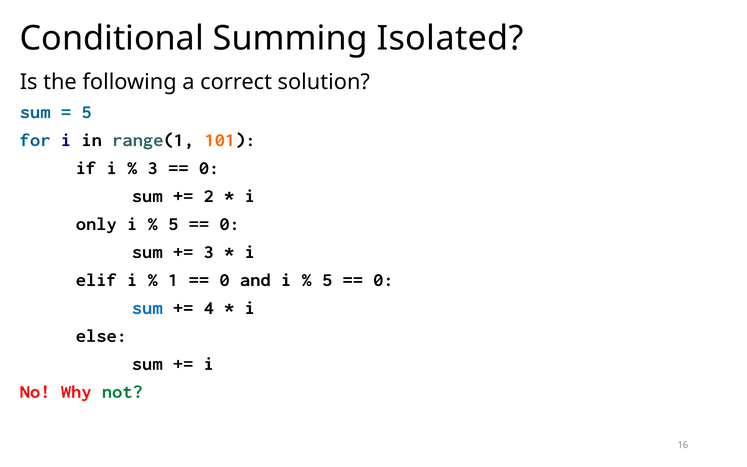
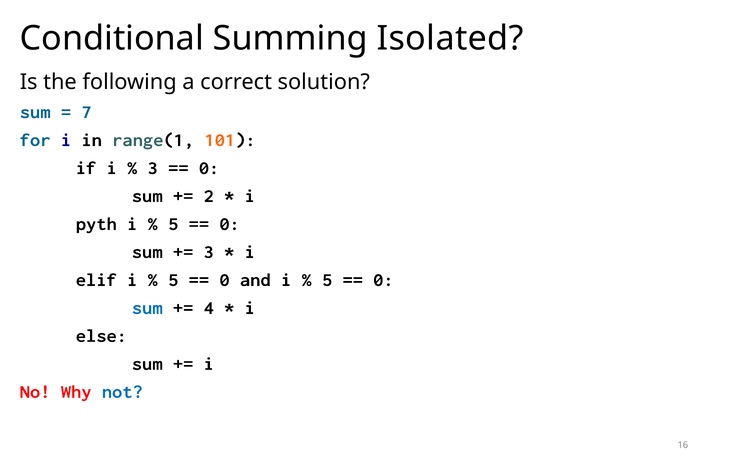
5 at (86, 112): 5 -> 7
only: only -> pyth
1 at (173, 280): 1 -> 5
not colour: green -> blue
